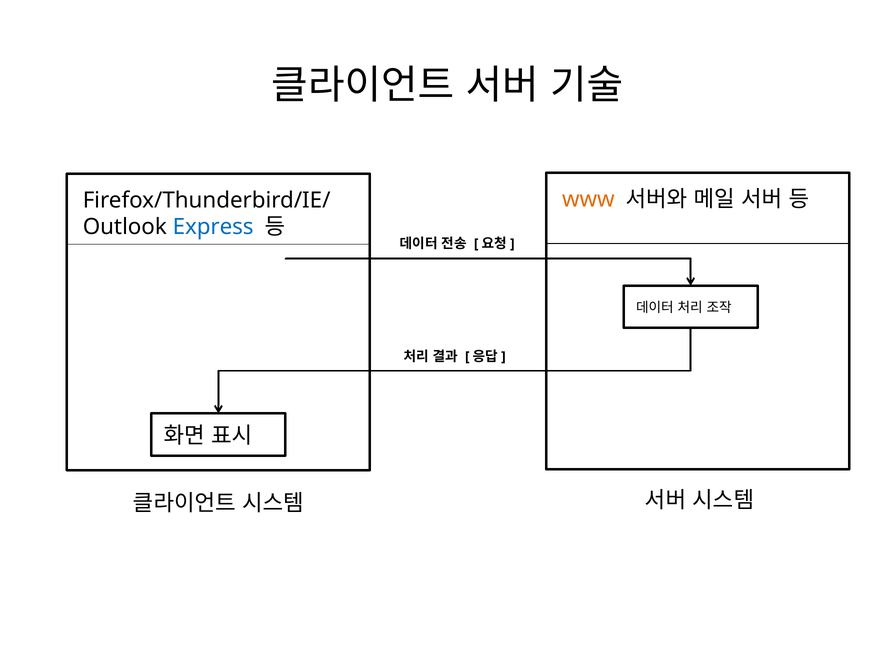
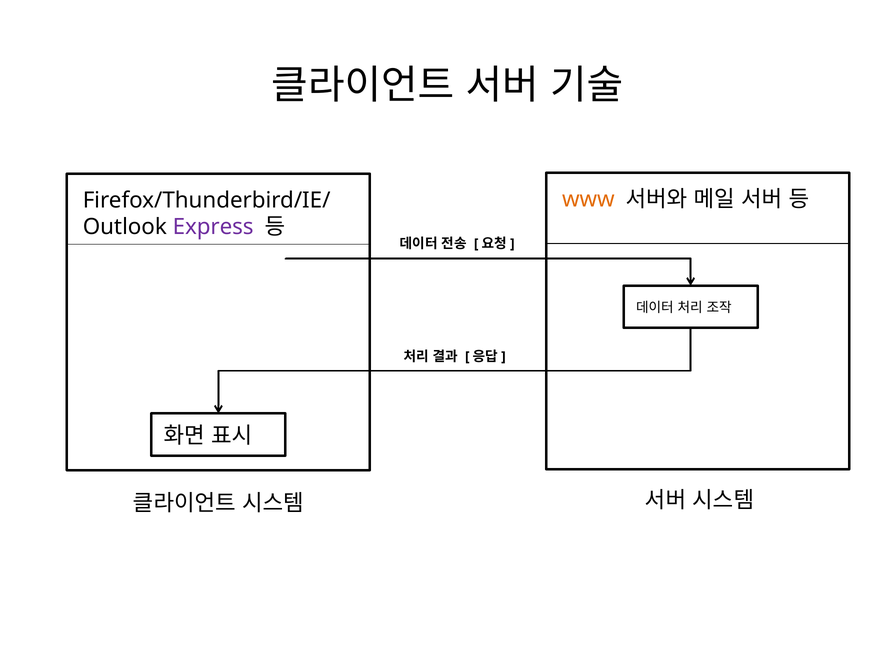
Express colour: blue -> purple
